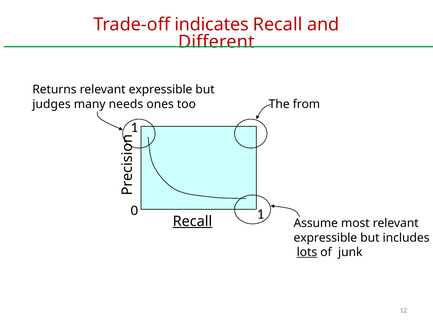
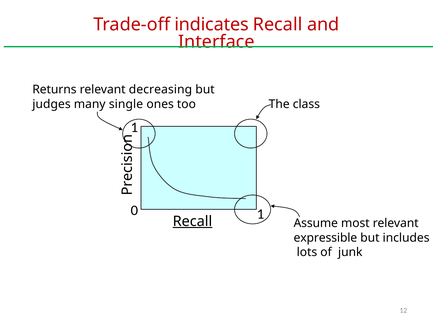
Different: Different -> Interface
Returns relevant expressible: expressible -> decreasing
needs: needs -> single
from: from -> class
lots underline: present -> none
